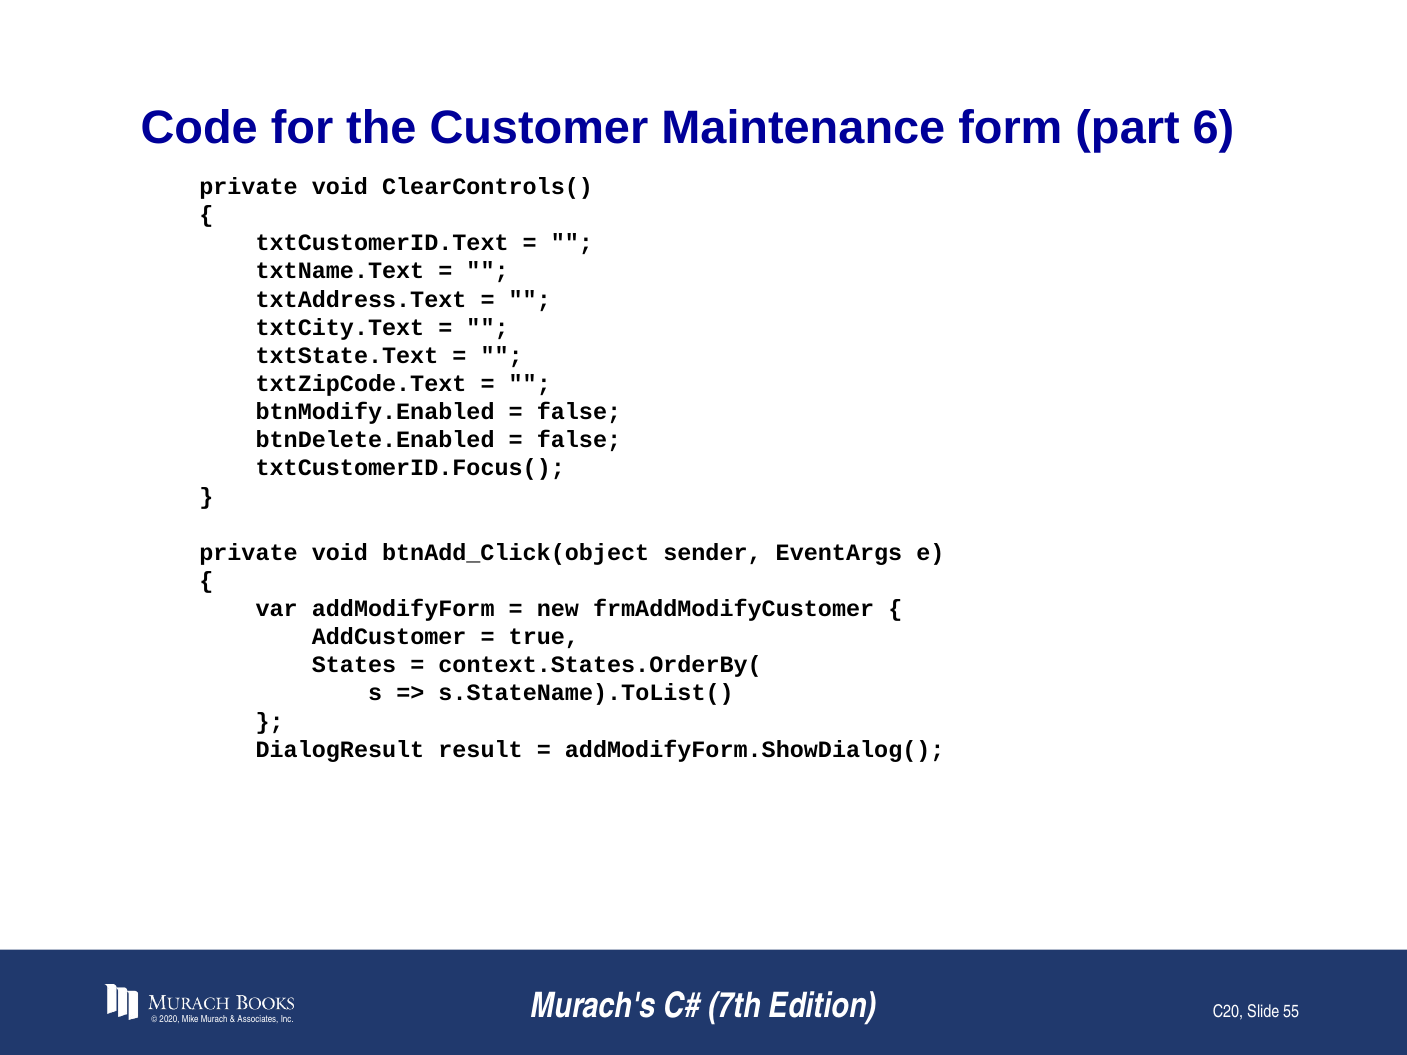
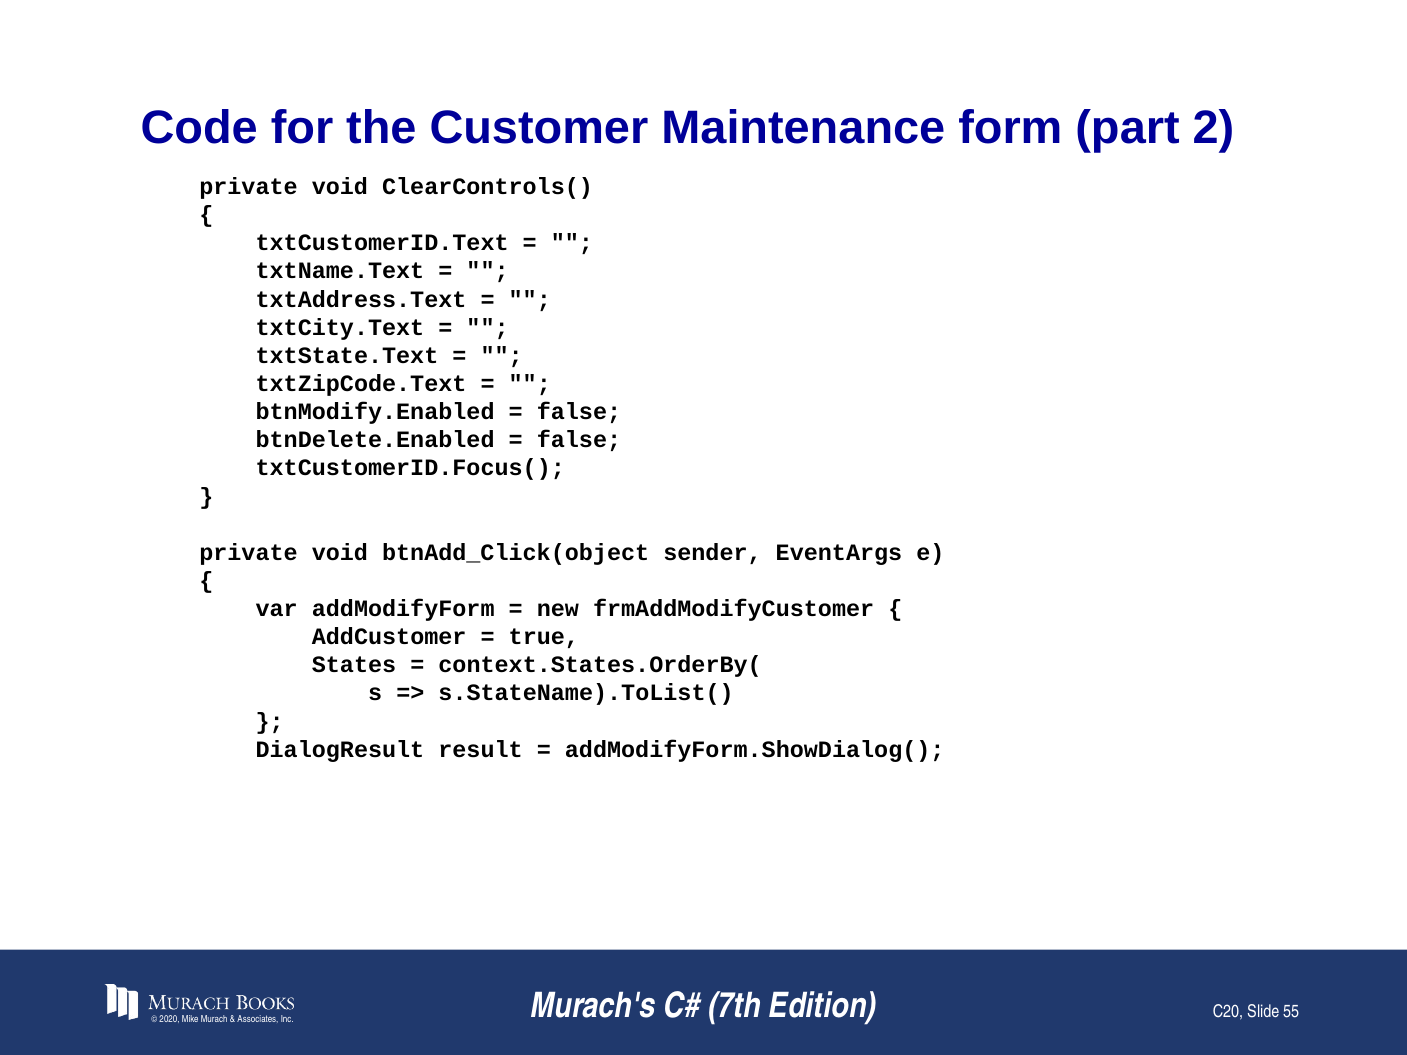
6: 6 -> 2
